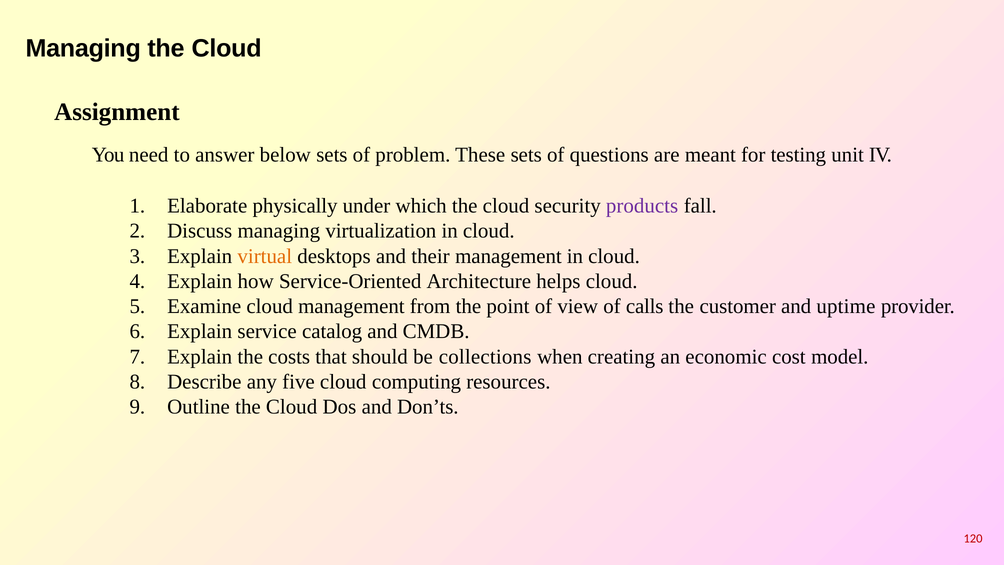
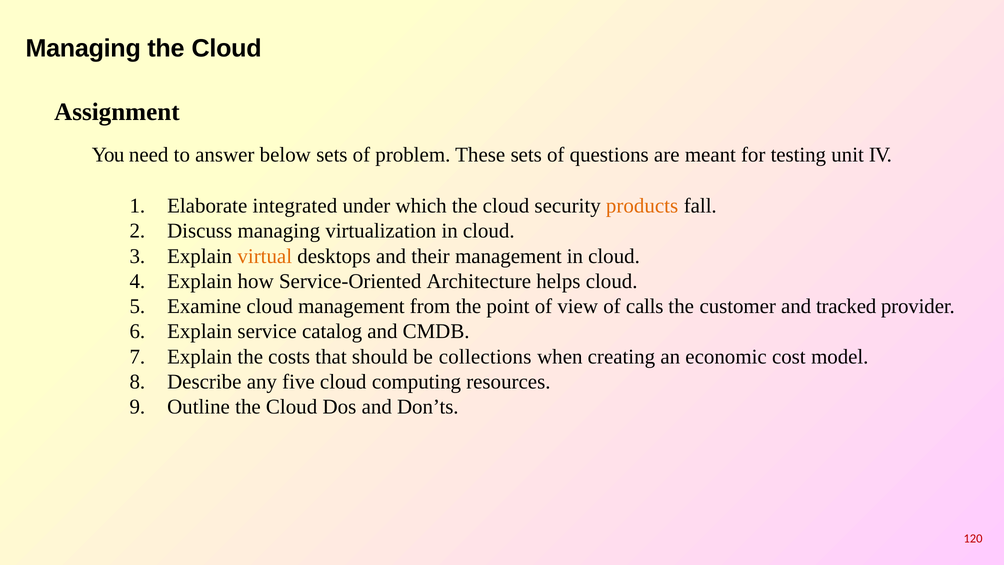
physically: physically -> integrated
products colour: purple -> orange
uptime: uptime -> tracked
